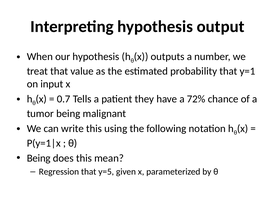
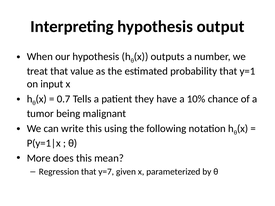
72%: 72% -> 10%
Being at (39, 158): Being -> More
y=5: y=5 -> y=7
